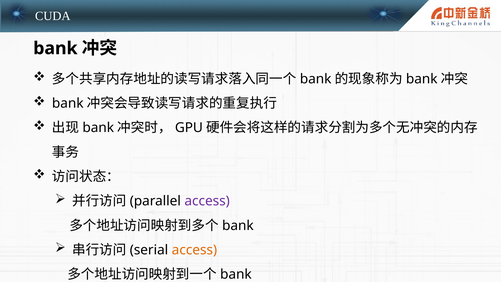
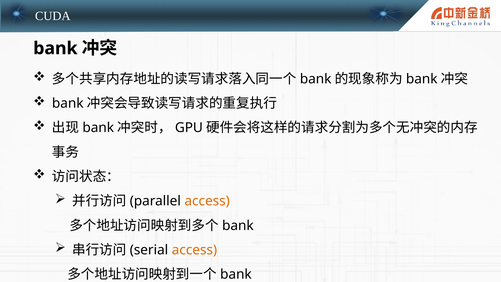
access at (207, 201) colour: purple -> orange
